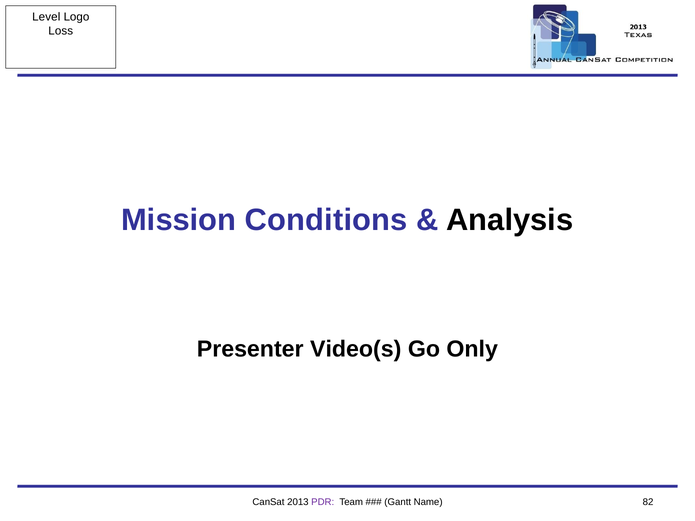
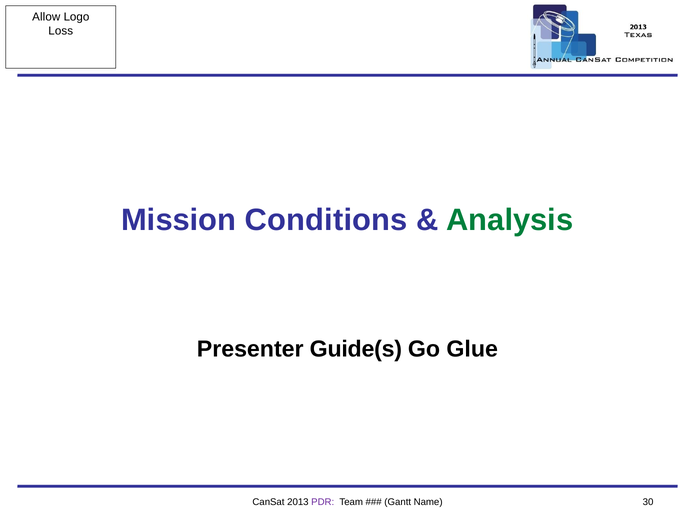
Level: Level -> Allow
Analysis colour: black -> green
Video(s: Video(s -> Guide(s
Only: Only -> Glue
82: 82 -> 30
